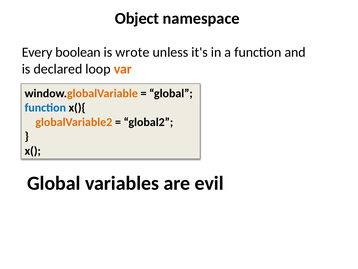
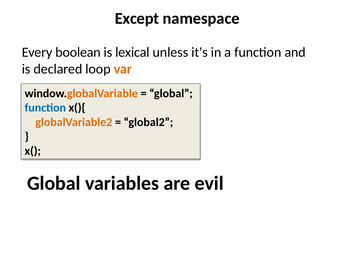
Object: Object -> Except
wrote: wrote -> lexical
